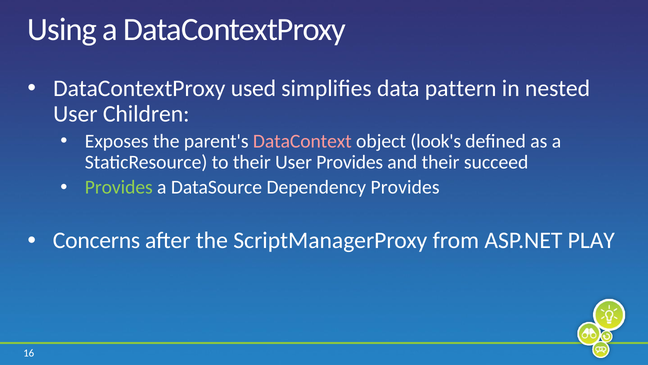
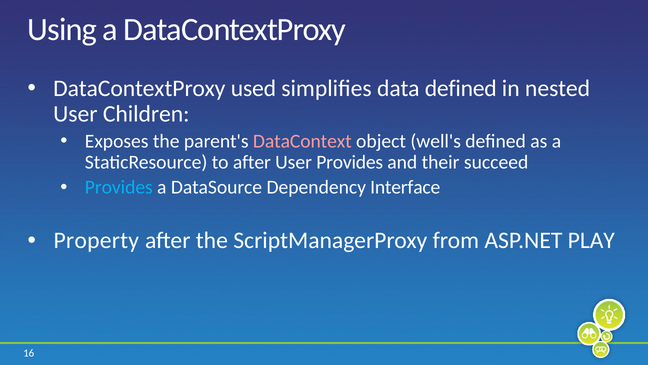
data pattern: pattern -> defined
look's: look's -> well's
to their: their -> after
Provides at (119, 187) colour: light green -> light blue
Dependency Provides: Provides -> Interface
Concerns: Concerns -> Property
